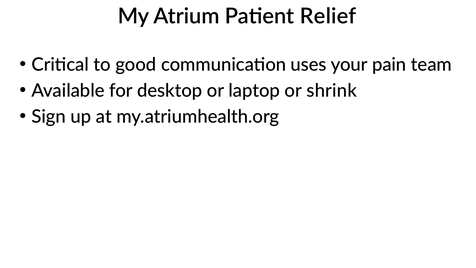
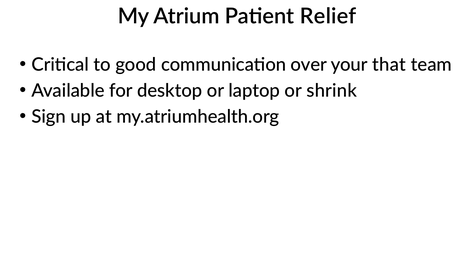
uses: uses -> over
pain: pain -> that
